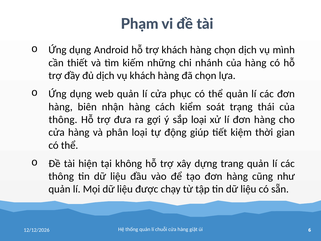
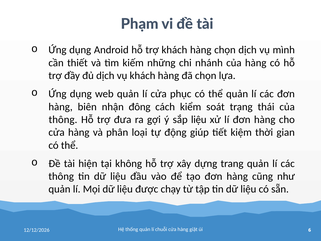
nhận hàng: hàng -> đông
sắp loại: loại -> liệu
